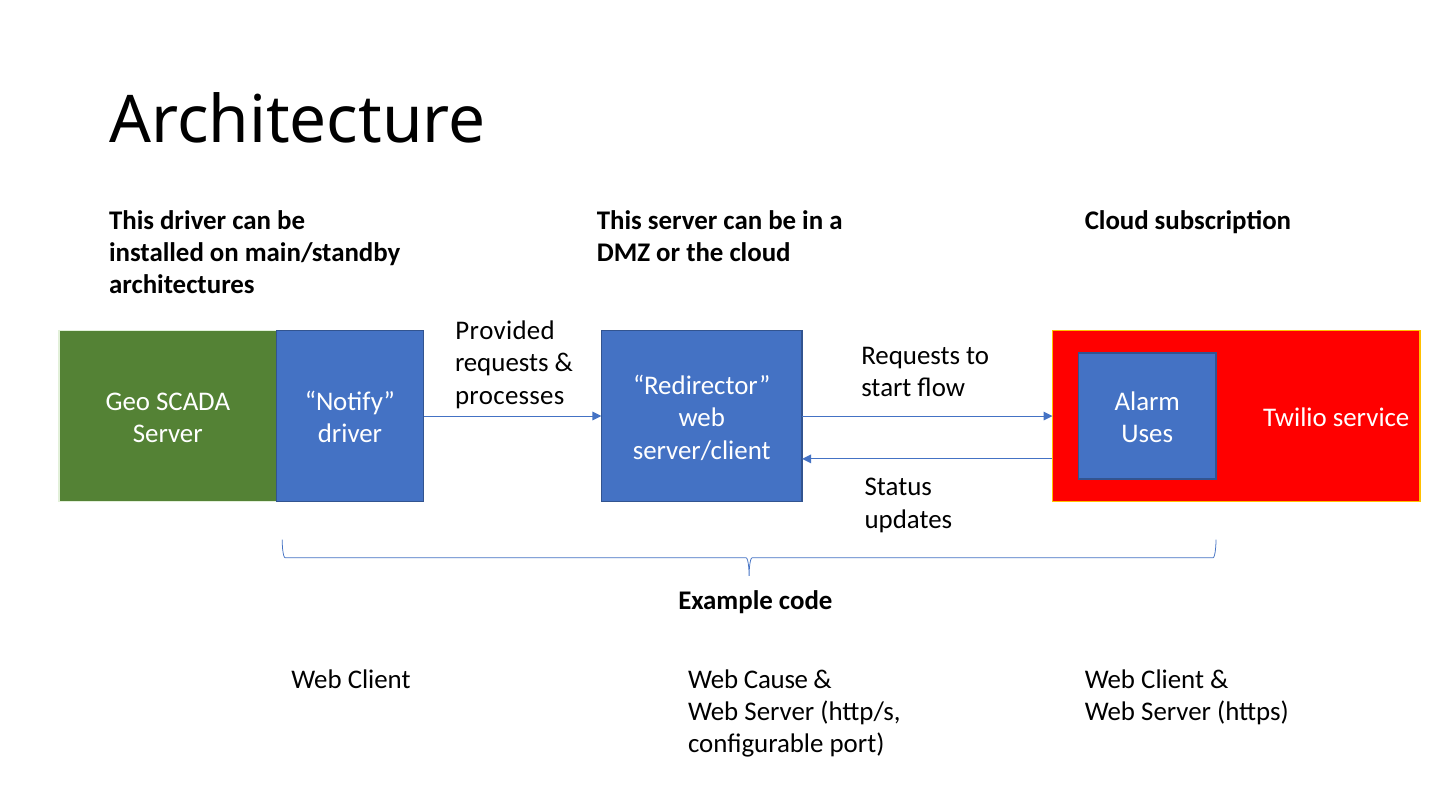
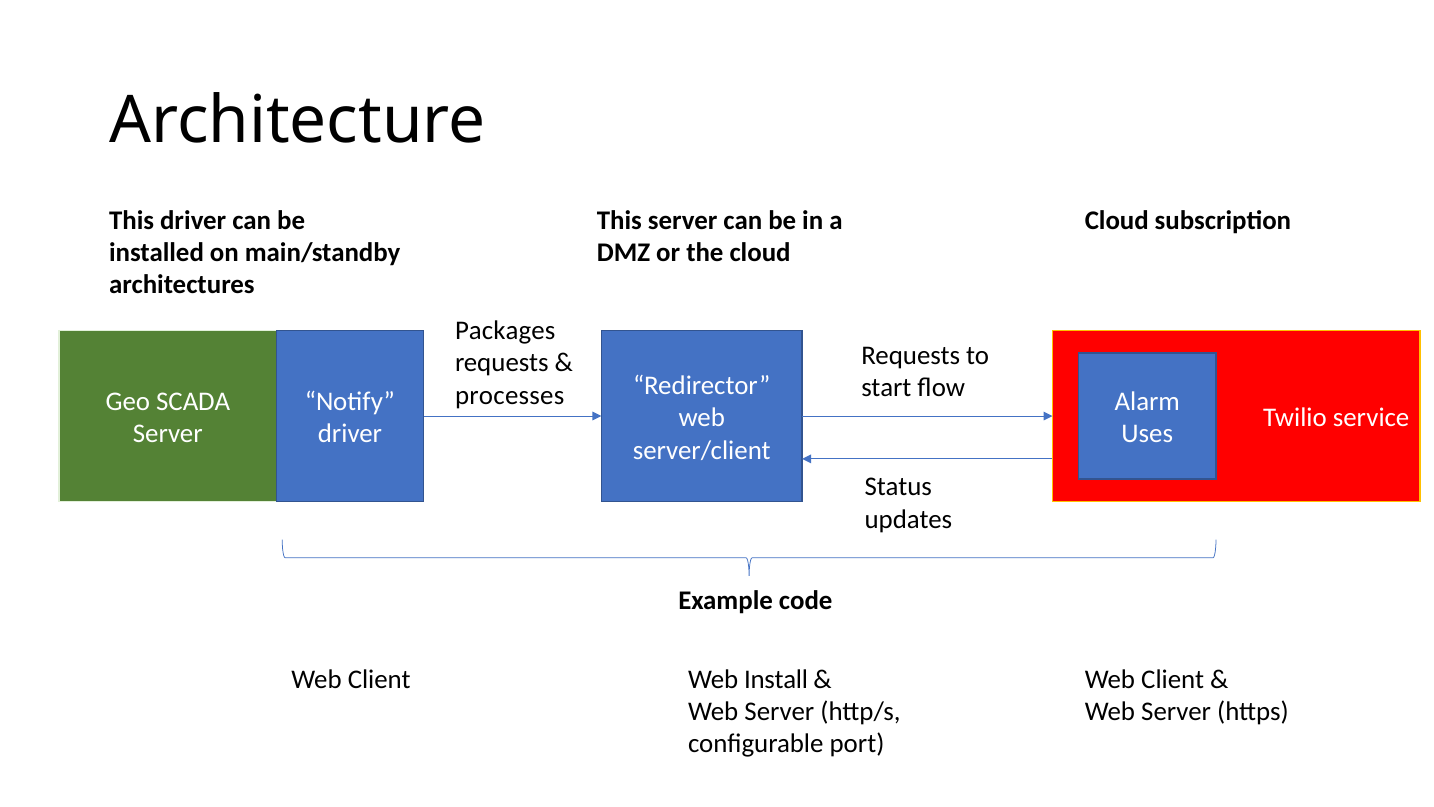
Provided: Provided -> Packages
Cause: Cause -> Install
